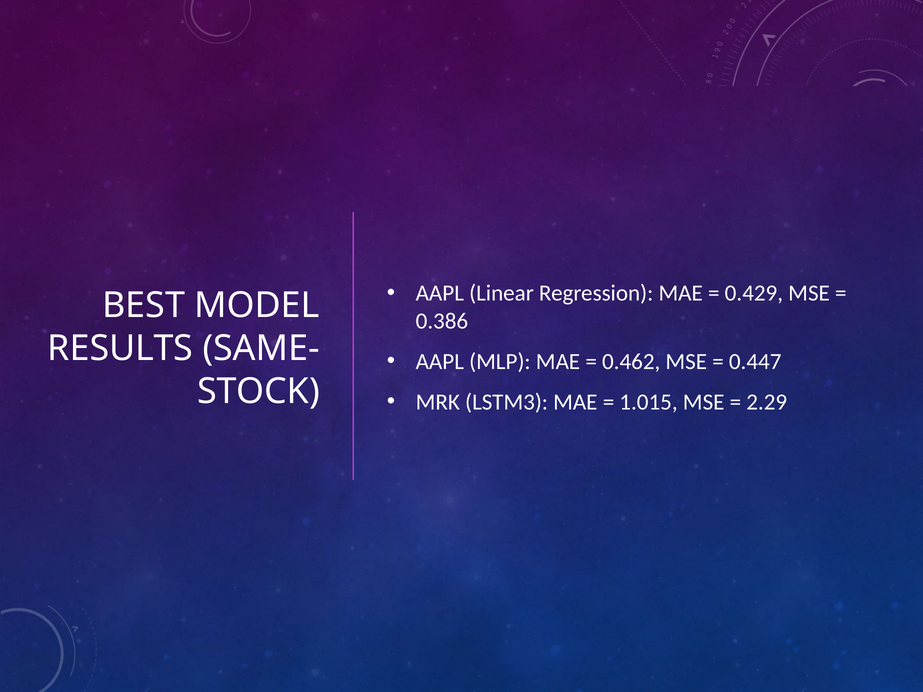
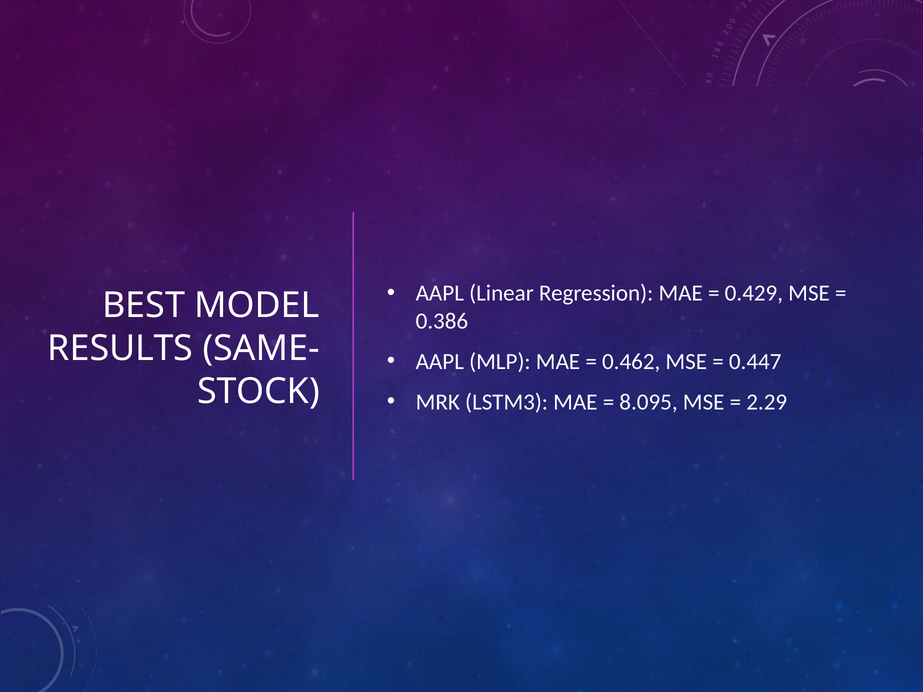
1.015: 1.015 -> 8.095
